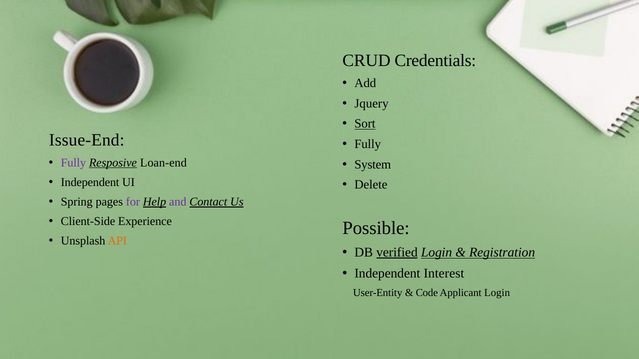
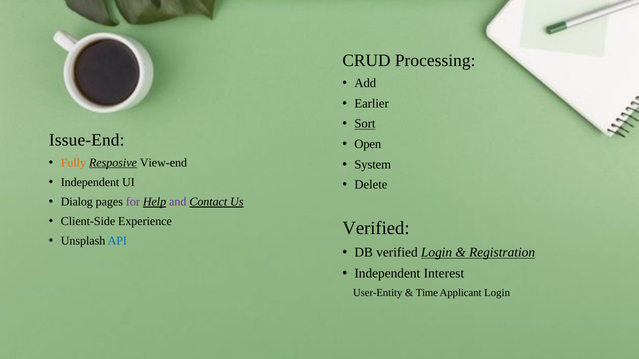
Credentials: Credentials -> Processing
Jquery: Jquery -> Earlier
Fully at (368, 144): Fully -> Open
Fully at (73, 163) colour: purple -> orange
Loan-end: Loan-end -> View-end
Spring: Spring -> Dialog
Possible at (376, 229): Possible -> Verified
API colour: orange -> blue
verified at (397, 253) underline: present -> none
Code: Code -> Time
